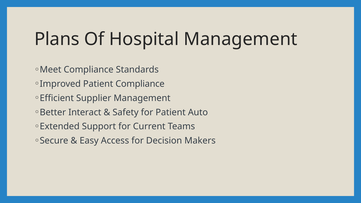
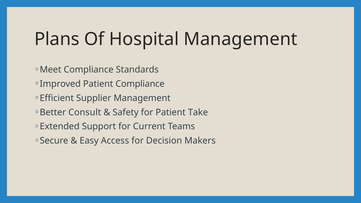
Interact: Interact -> Consult
Auto: Auto -> Take
